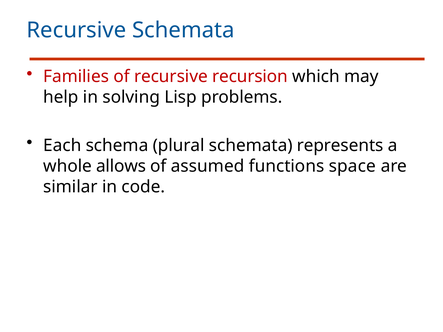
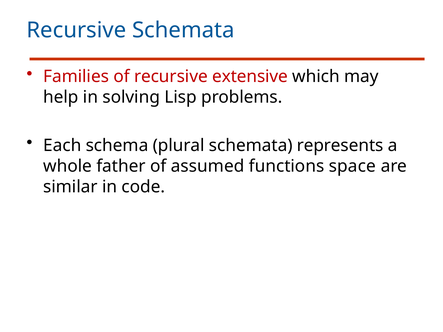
recursion: recursion -> extensive
allows: allows -> father
